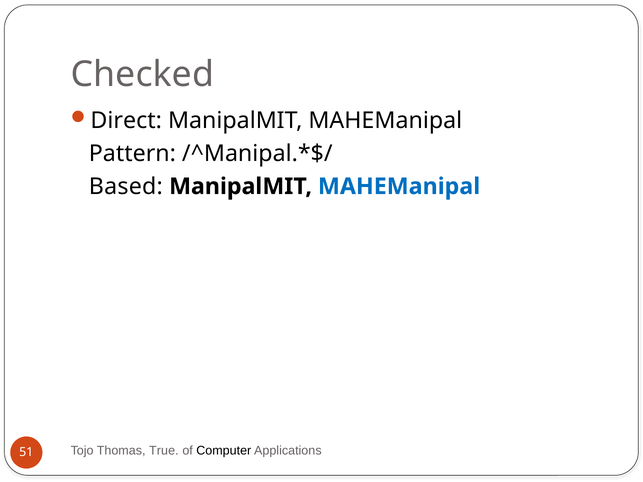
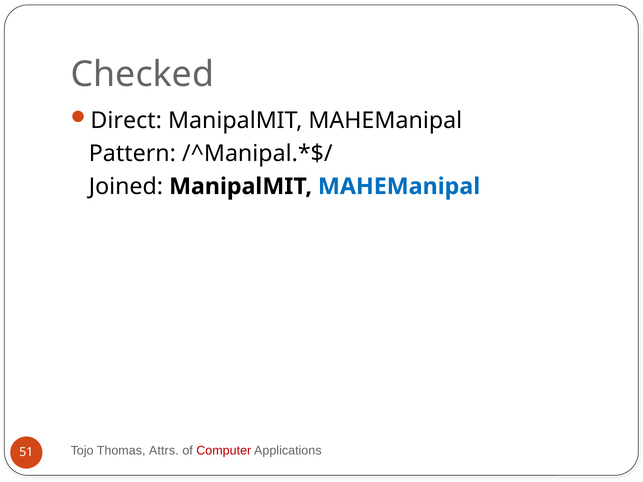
Based: Based -> Joined
True: True -> Attrs
Computer colour: black -> red
